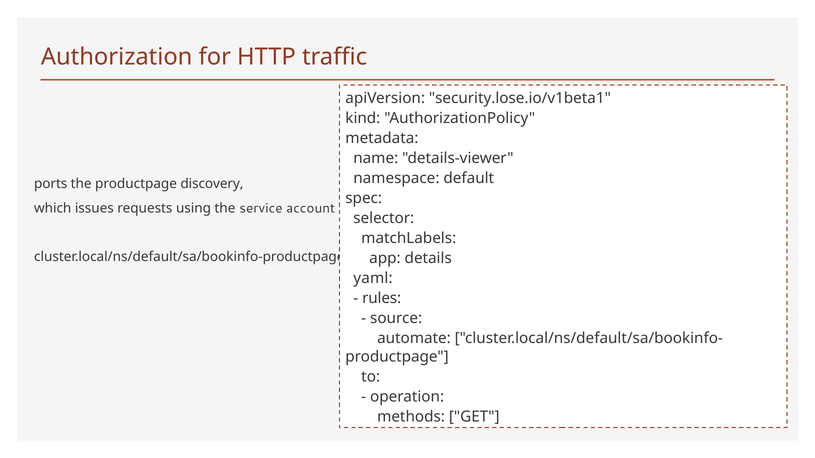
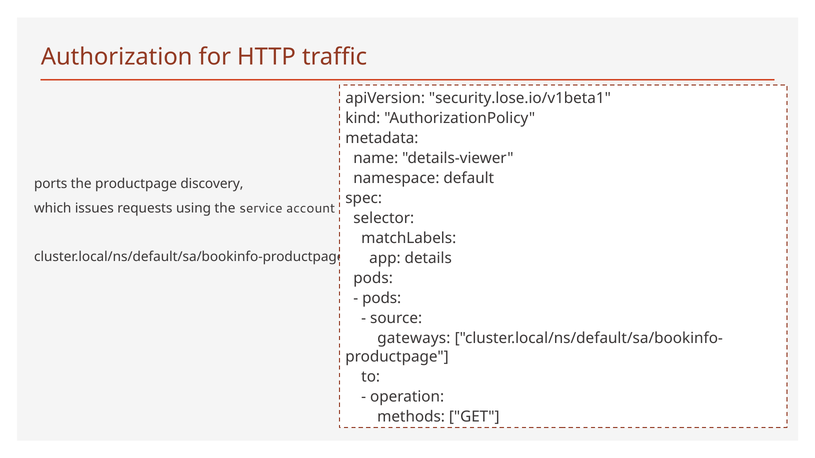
yaml at (373, 278): yaml -> pods
rules at (382, 298): rules -> pods
automate: automate -> gateways
